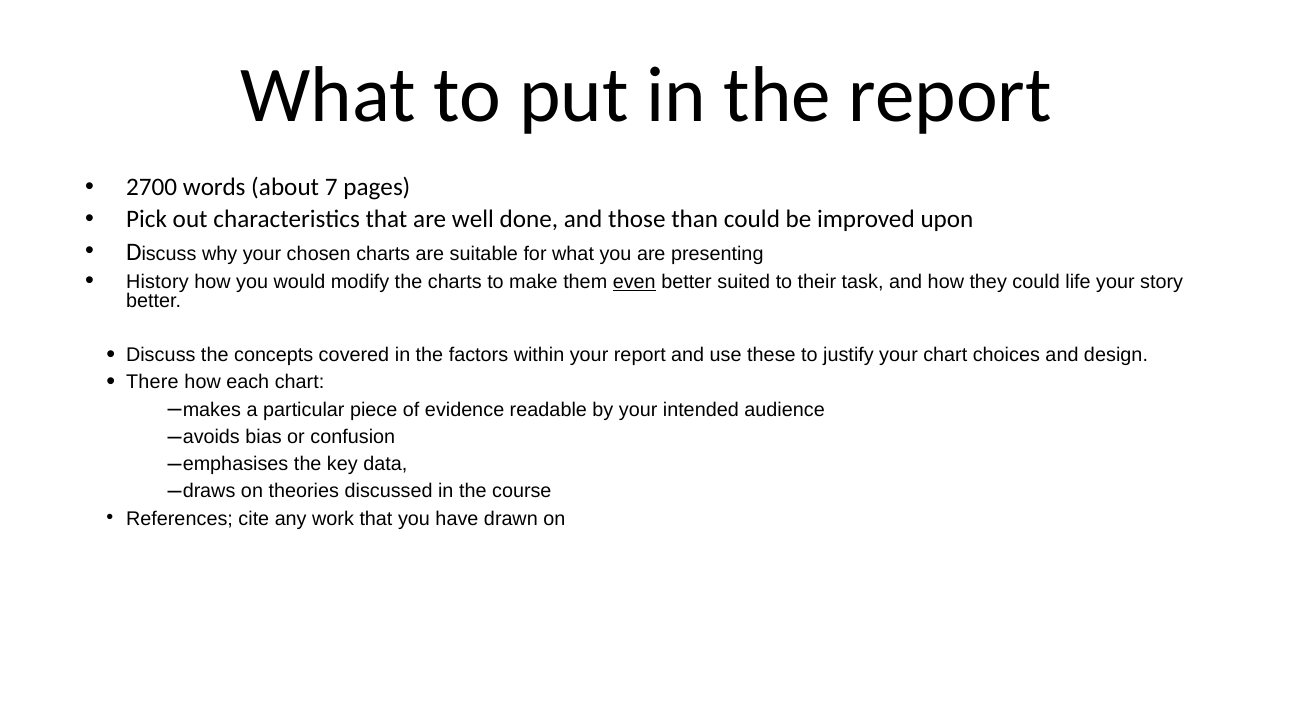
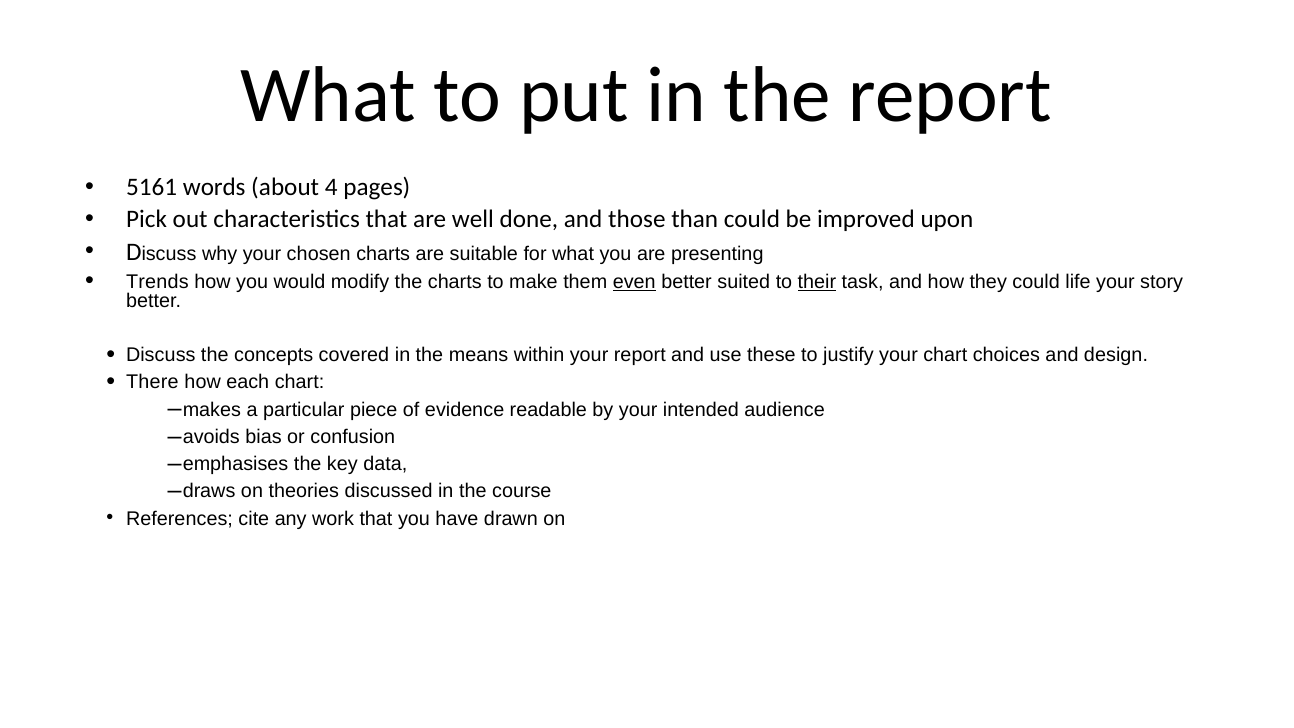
2700: 2700 -> 5161
7: 7 -> 4
History: History -> Trends
their underline: none -> present
factors: factors -> means
